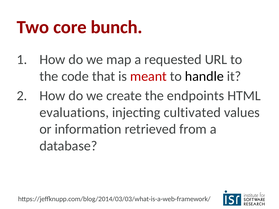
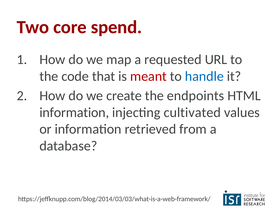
bunch: bunch -> spend
handle colour: black -> blue
evaluations at (74, 113): evaluations -> information
